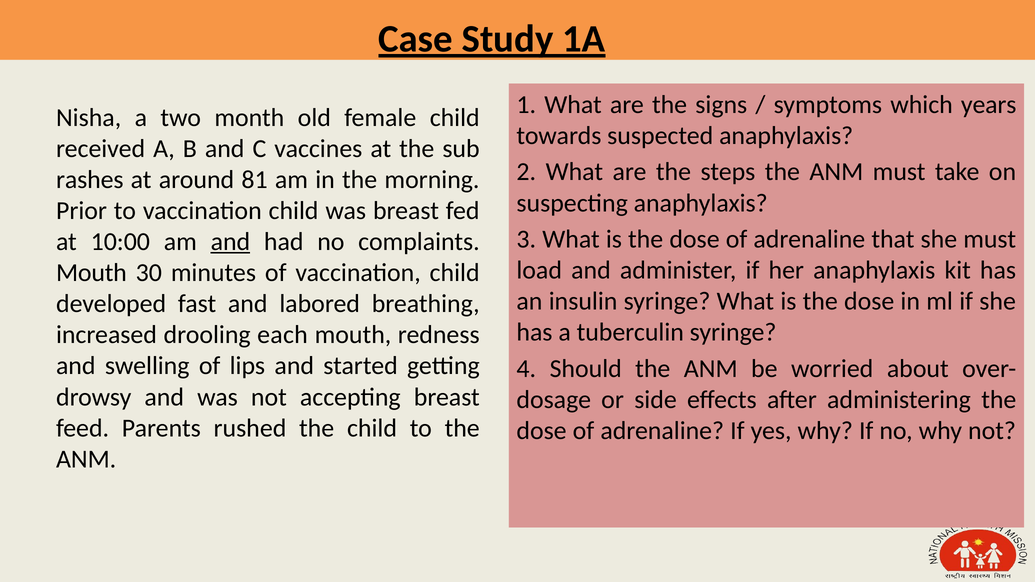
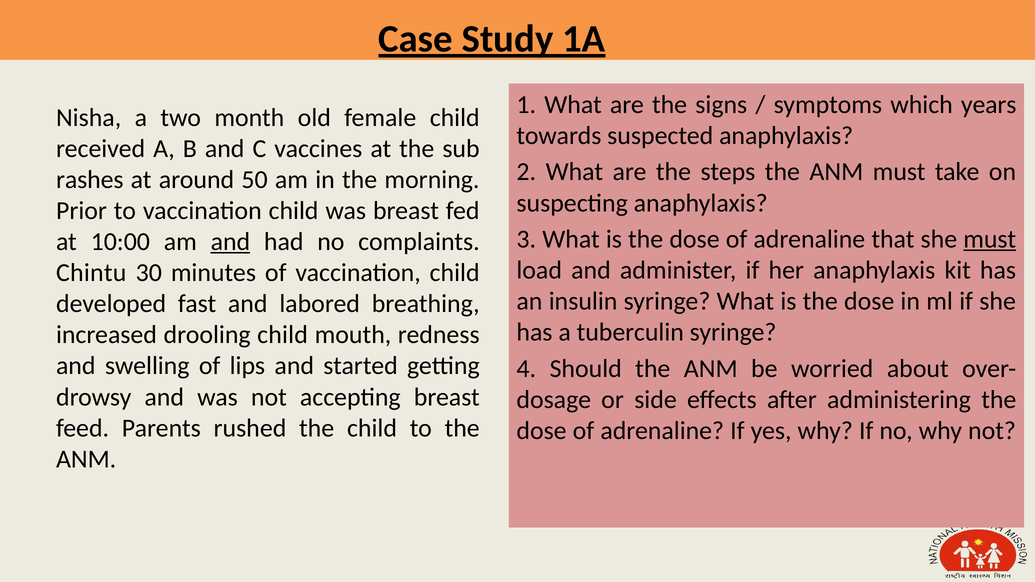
81: 81 -> 50
must at (990, 239) underline: none -> present
Mouth at (91, 273): Mouth -> Chintu
drooling each: each -> child
